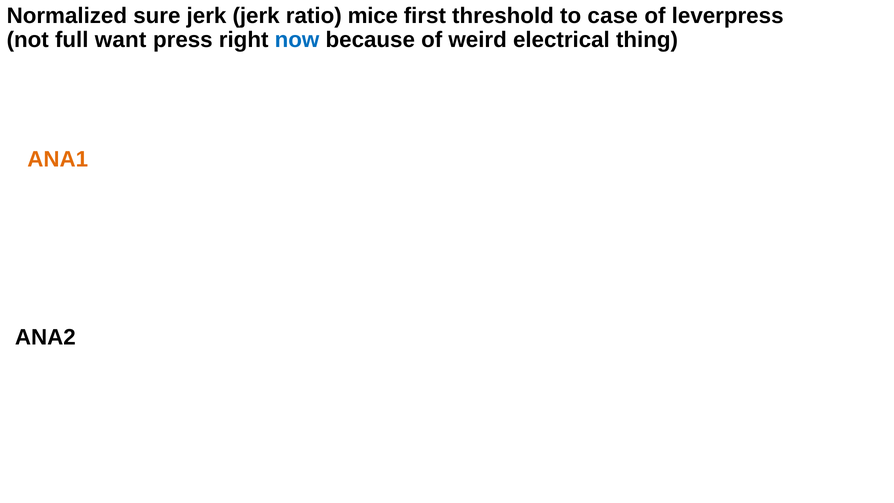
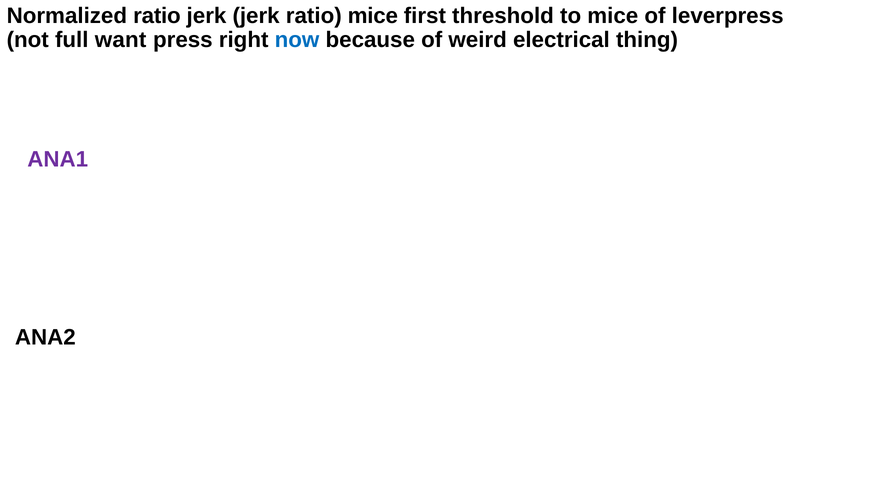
Normalized sure: sure -> ratio
to case: case -> mice
ANA1 colour: orange -> purple
